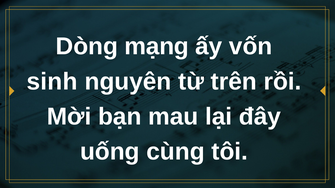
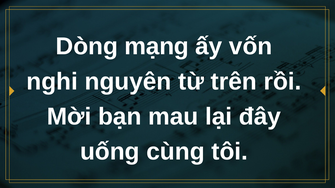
sinh: sinh -> nghi
